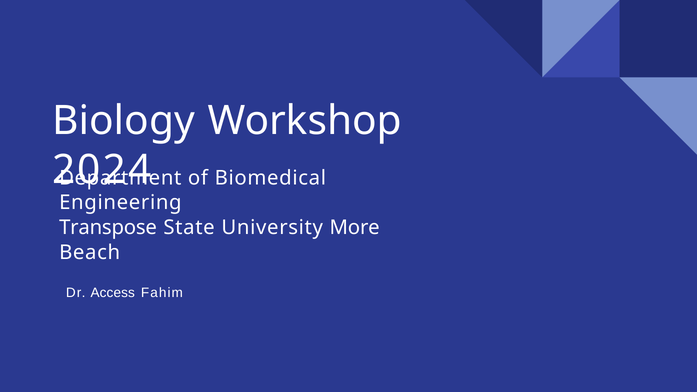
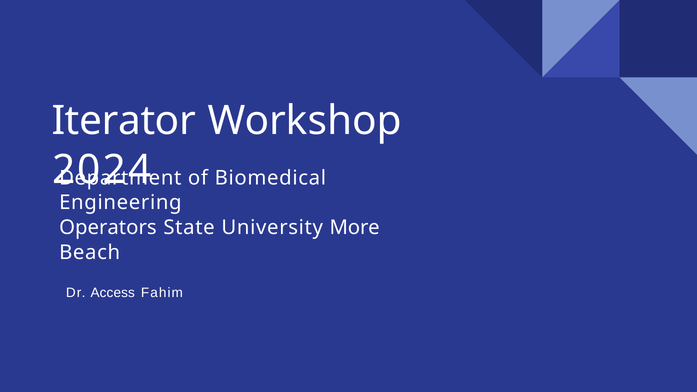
Biology: Biology -> Iterator
Transpose: Transpose -> Operators
